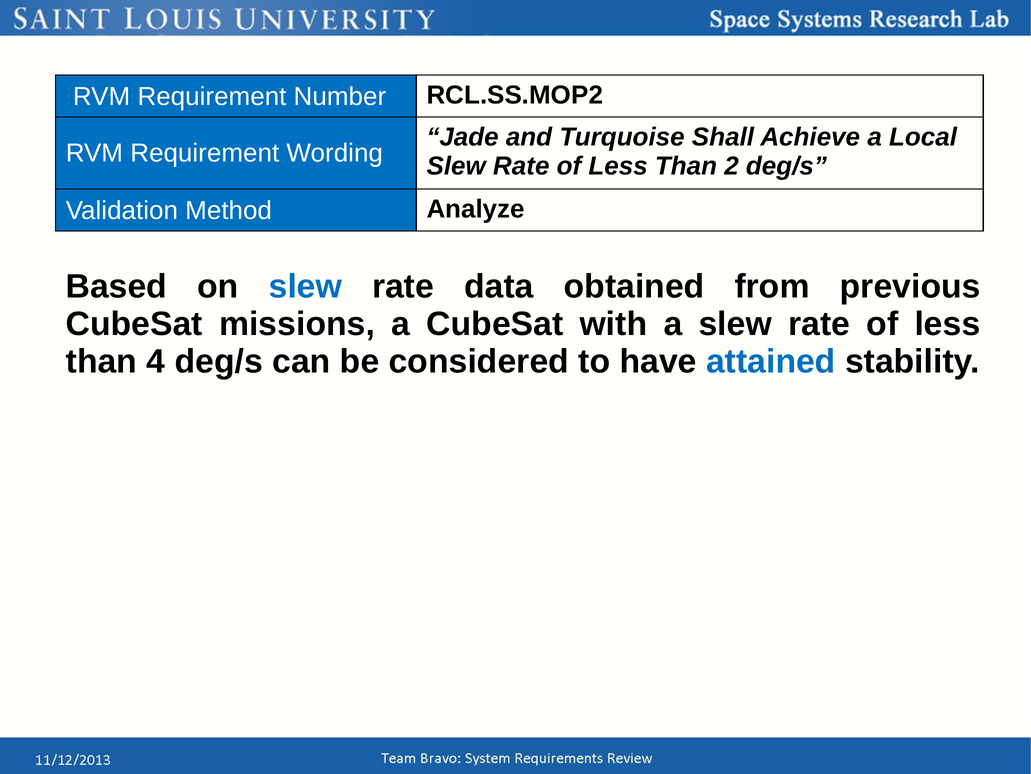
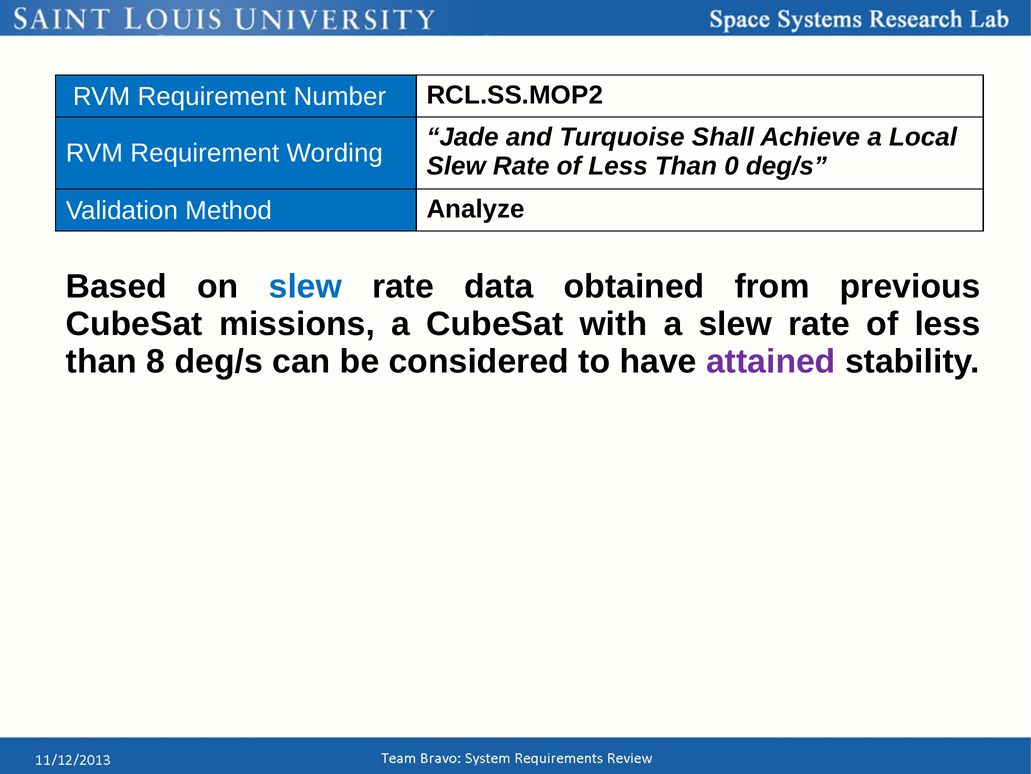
2: 2 -> 0
4: 4 -> 8
attained colour: blue -> purple
